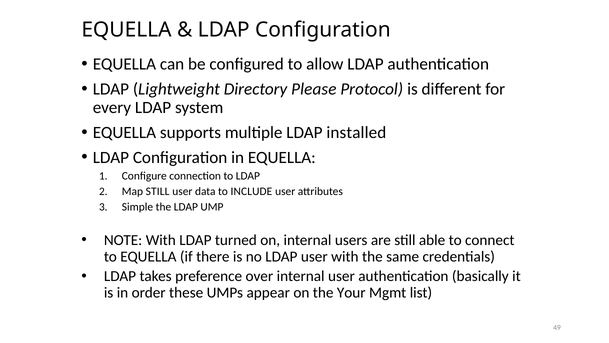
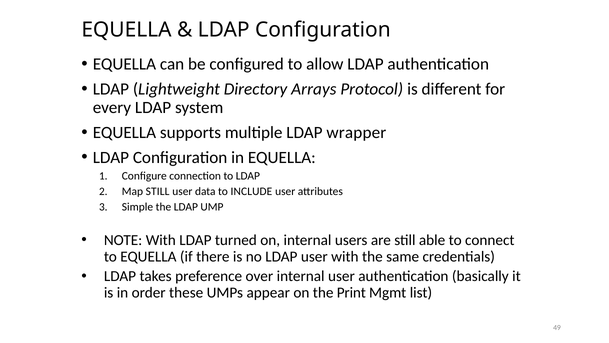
Please: Please -> Arrays
installed: installed -> wrapper
Your: Your -> Print
